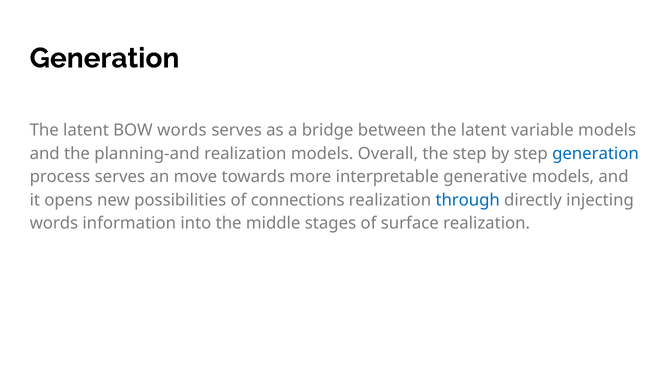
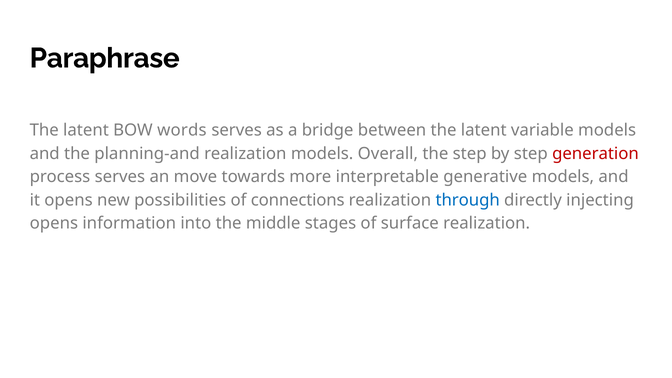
Generation at (104, 58): Generation -> Paraphrase
generation at (595, 154) colour: blue -> red
words at (54, 223): words -> opens
